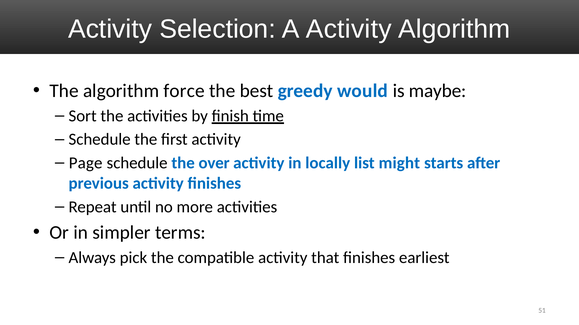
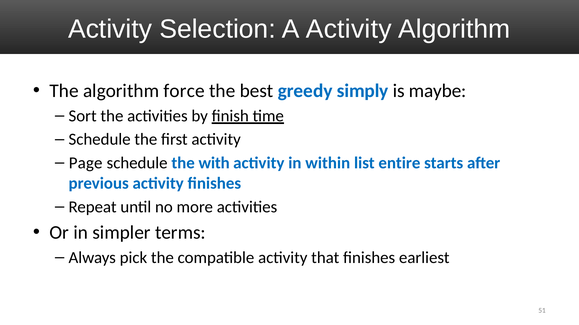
would: would -> simply
over: over -> with
locally: locally -> within
might: might -> entire
